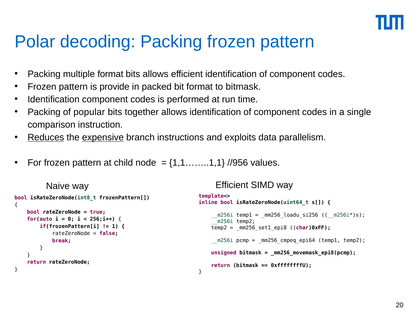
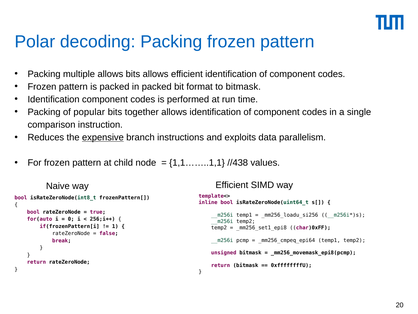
multiple format: format -> allows
is provide: provide -> packed
Reduces underline: present -> none
//956: //956 -> //438
